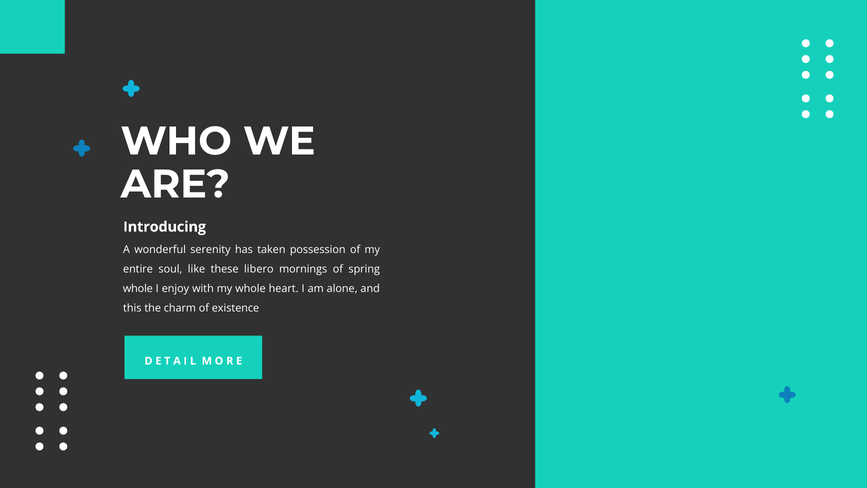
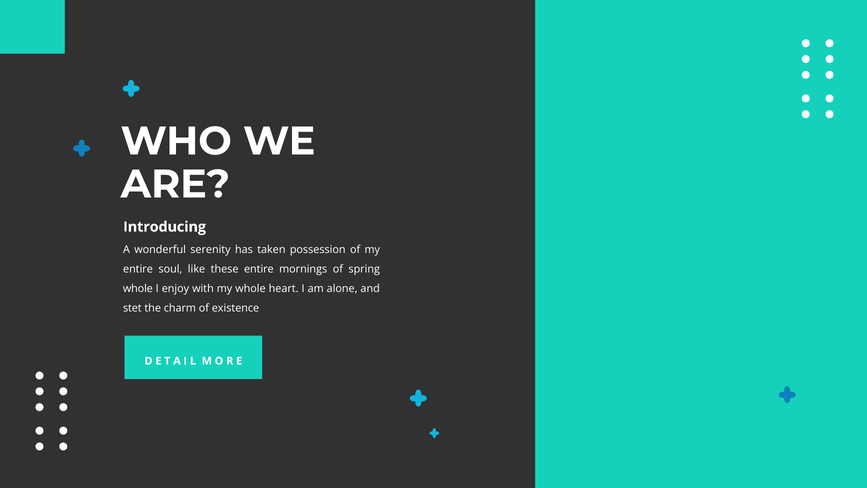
these libero: libero -> entire
this: this -> stet
